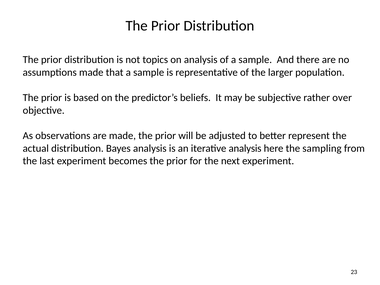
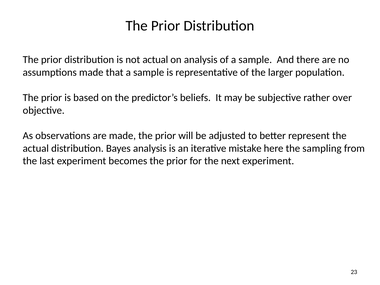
not topics: topics -> actual
iterative analysis: analysis -> mistake
